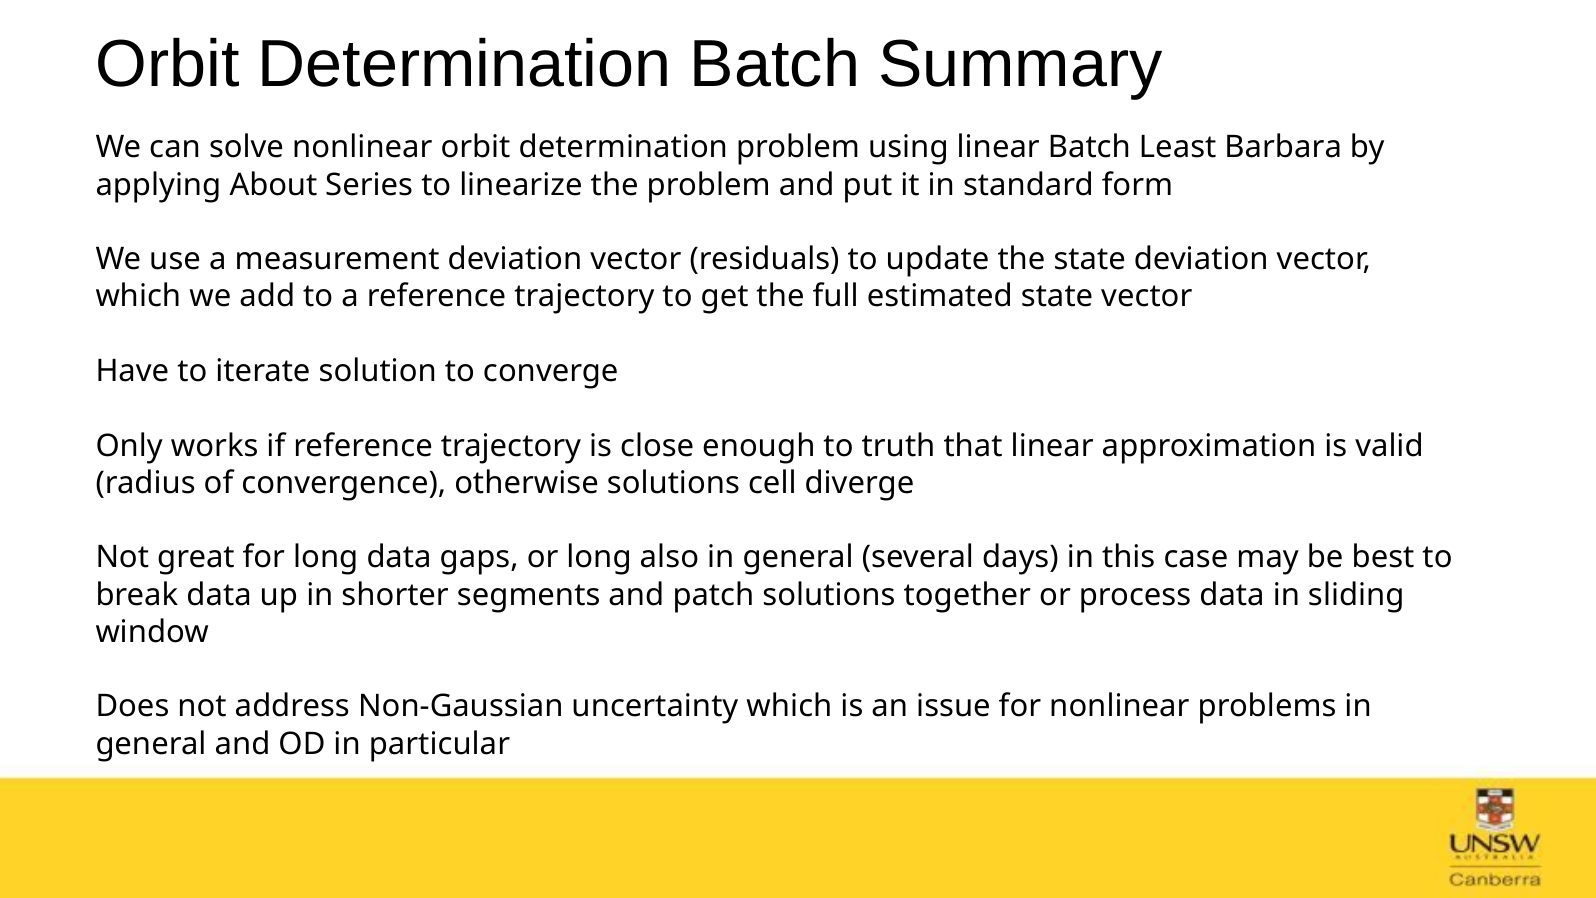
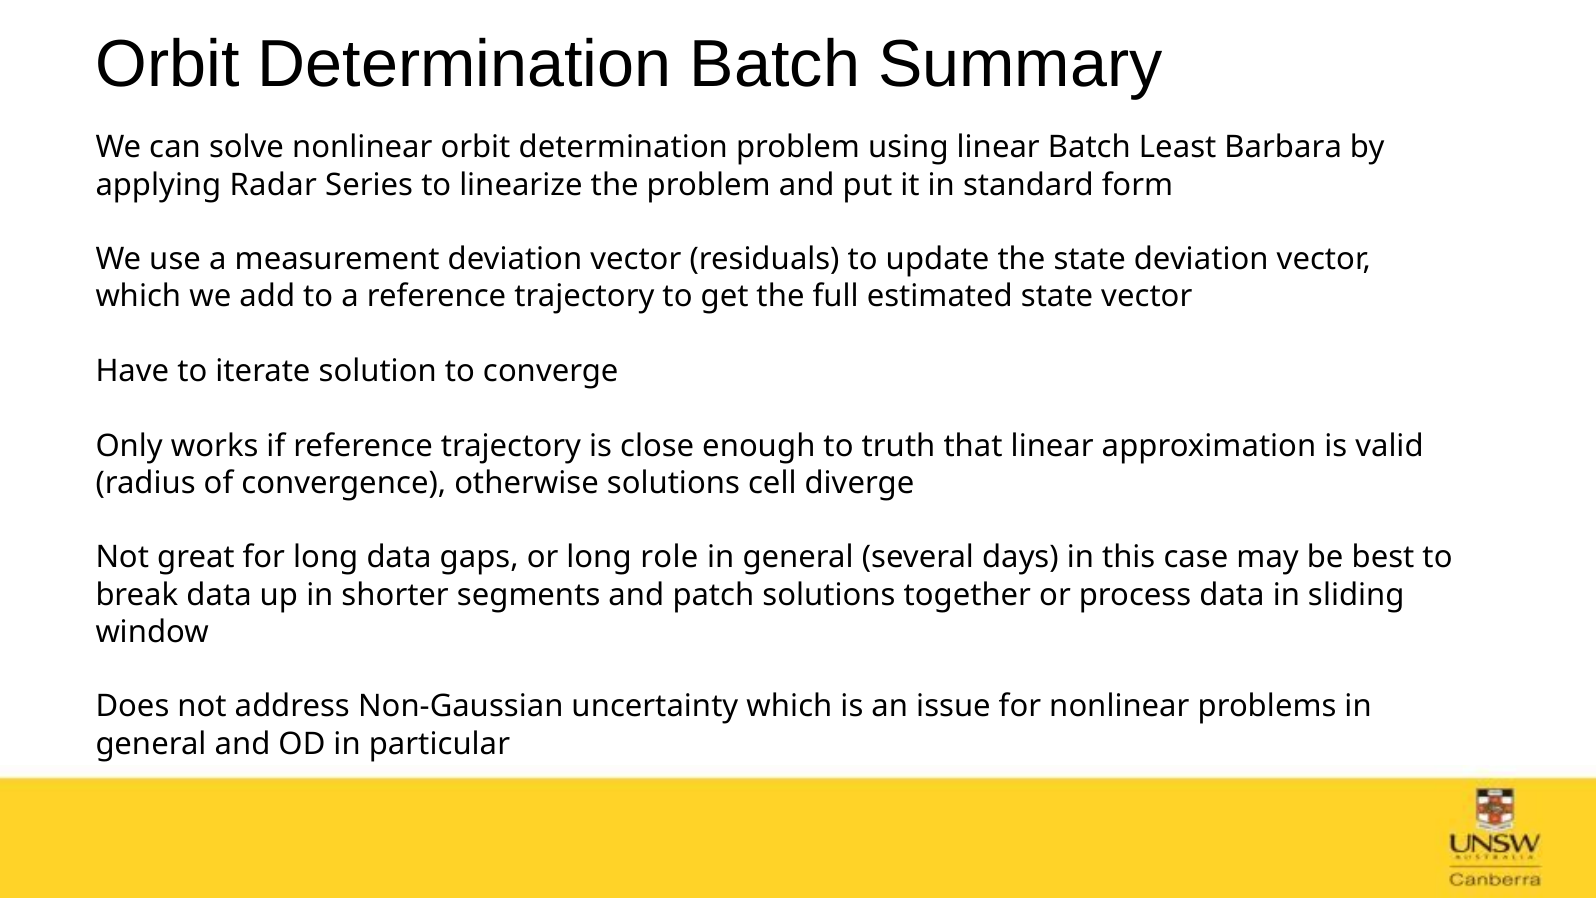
About: About -> Radar
also: also -> role
